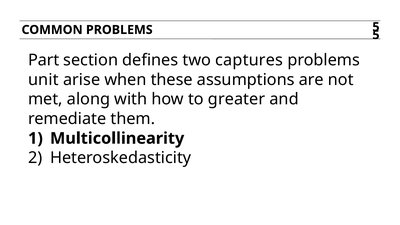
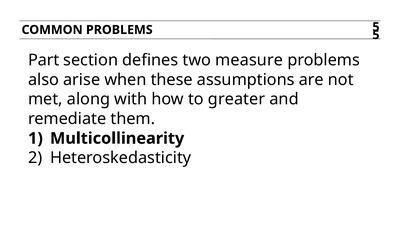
captures: captures -> measure
unit: unit -> also
